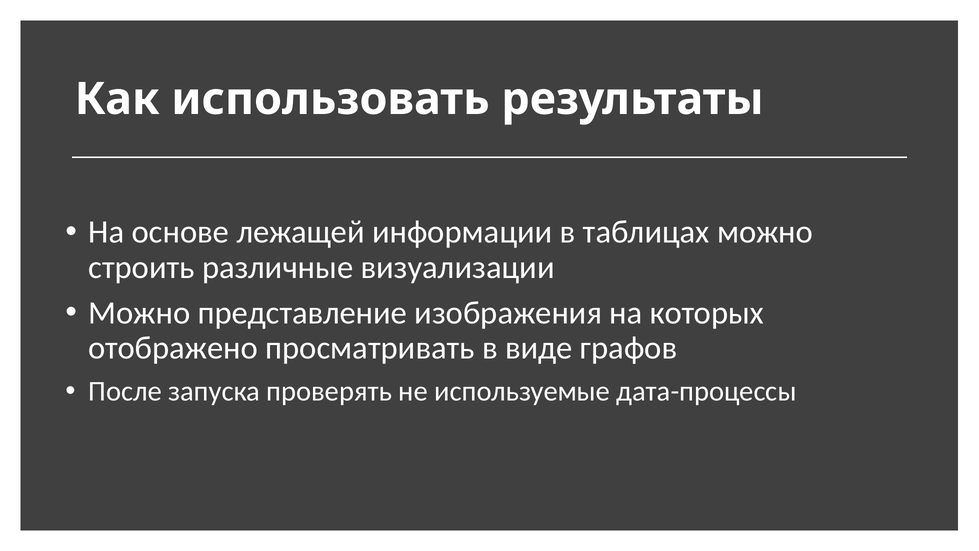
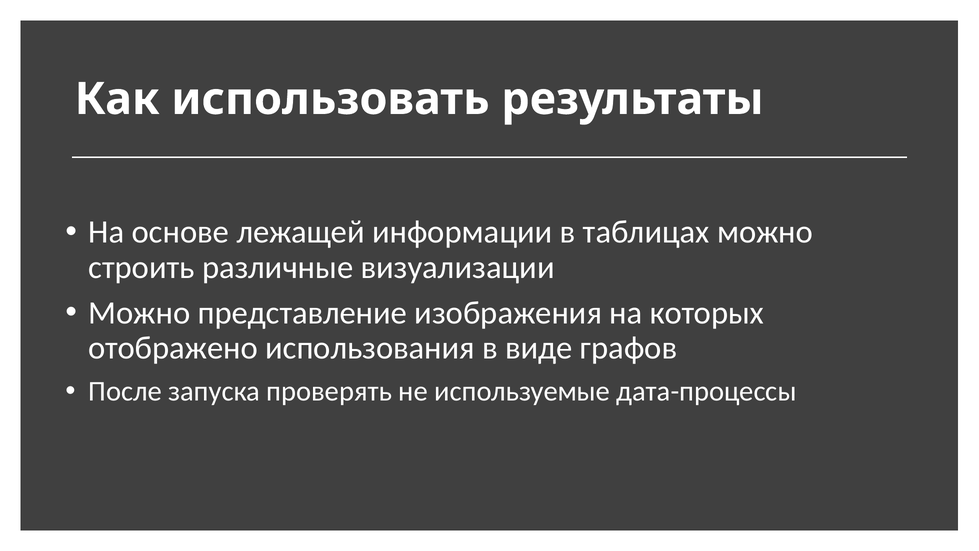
просматривать: просматривать -> использования
